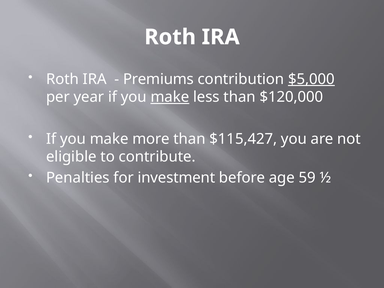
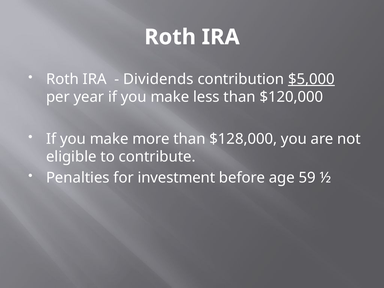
Premiums: Premiums -> Dividends
make at (170, 97) underline: present -> none
$115,427: $115,427 -> $128,000
